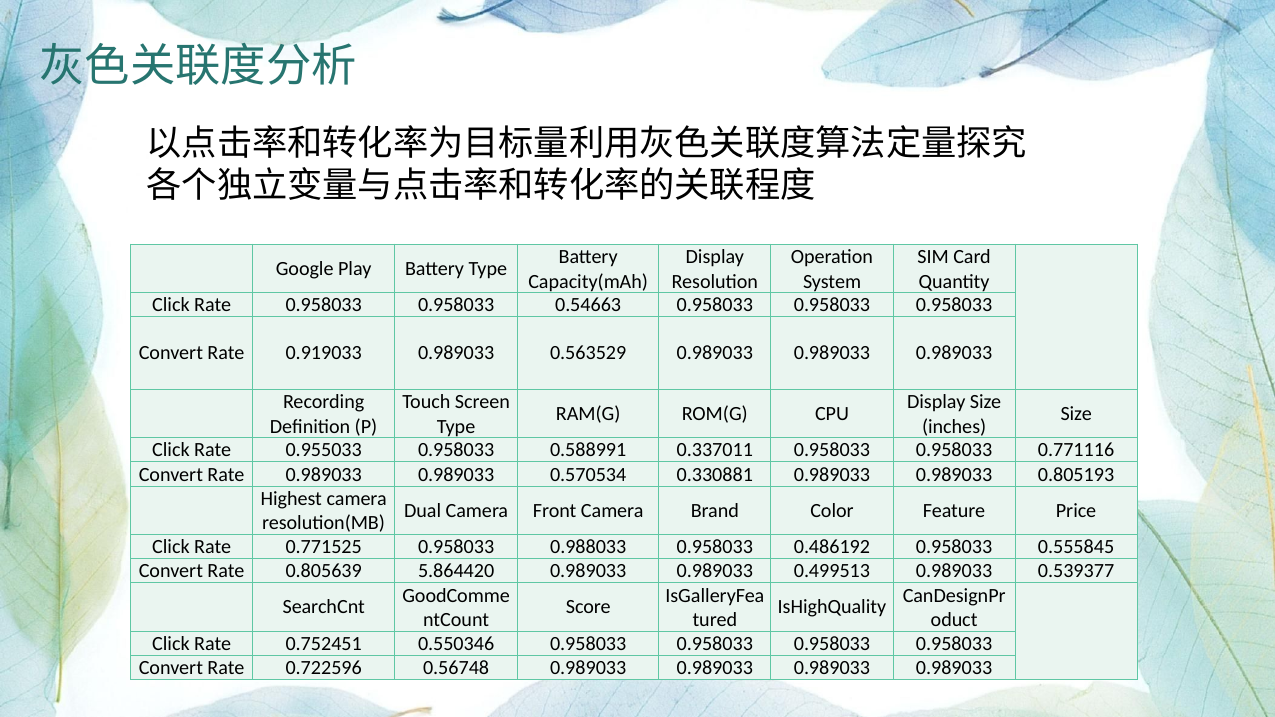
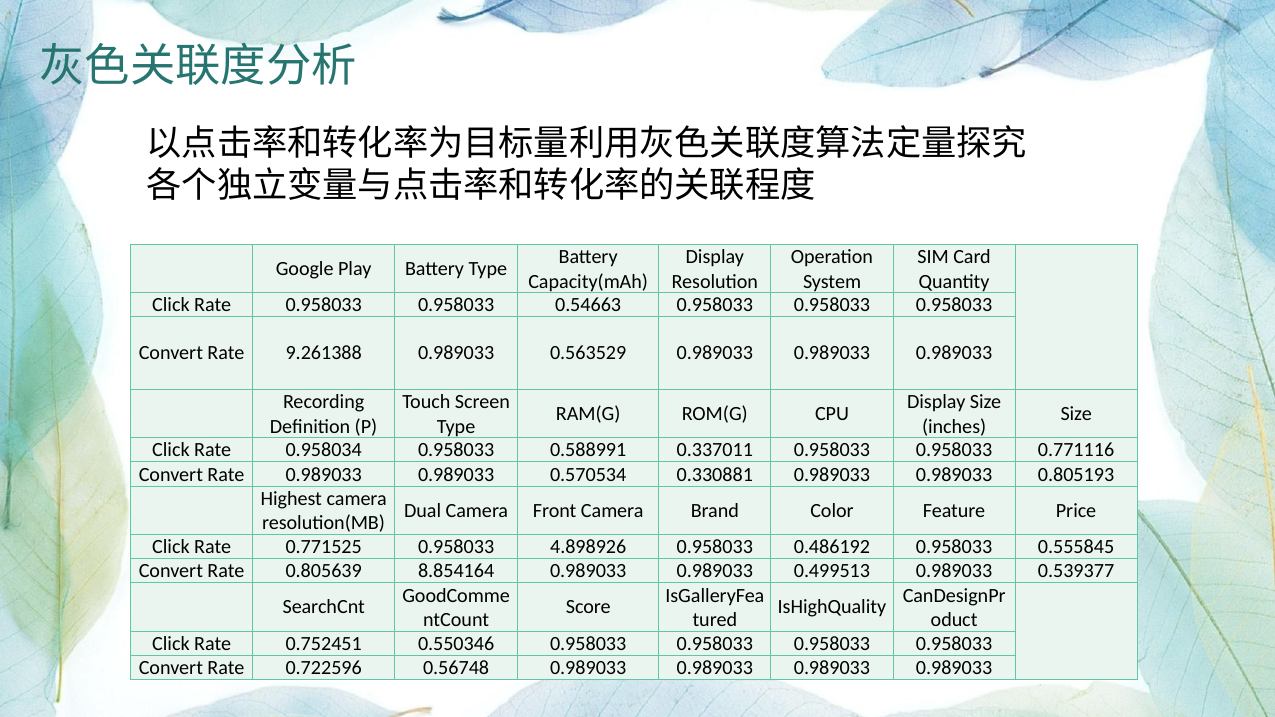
0.919033: 0.919033 -> 9.261388
0.955033: 0.955033 -> 0.958034
0.988033: 0.988033 -> 4.898926
5.864420: 5.864420 -> 8.854164
